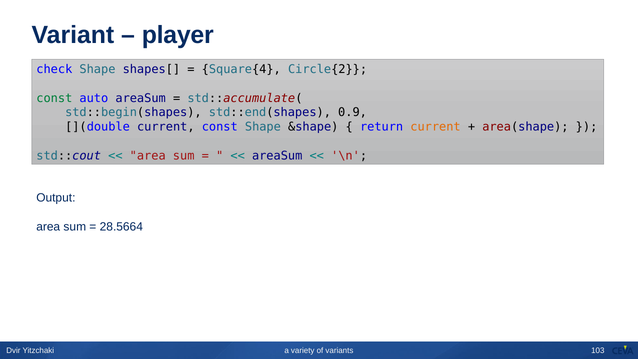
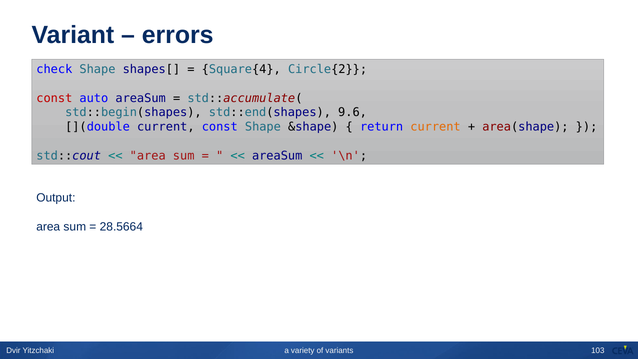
player: player -> errors
const at (54, 98) colour: green -> red
0.9: 0.9 -> 9.6
